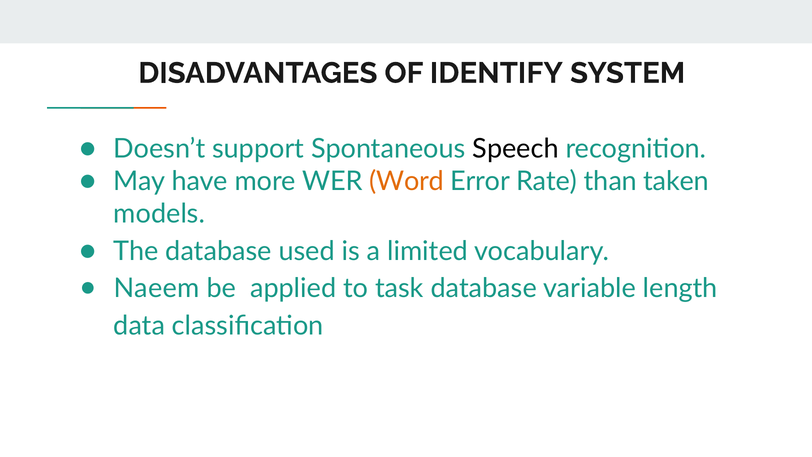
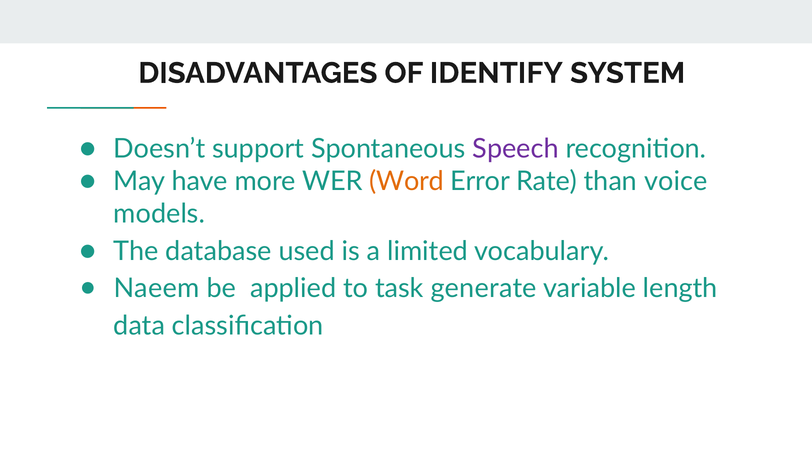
Speech colour: black -> purple
taken: taken -> voice
task database: database -> generate
